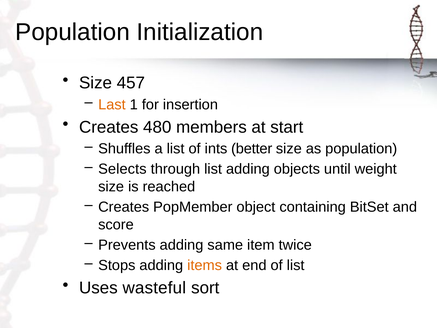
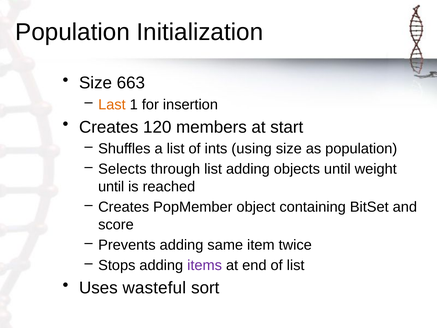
457: 457 -> 663
480: 480 -> 120
better: better -> using
size at (111, 187): size -> until
items colour: orange -> purple
